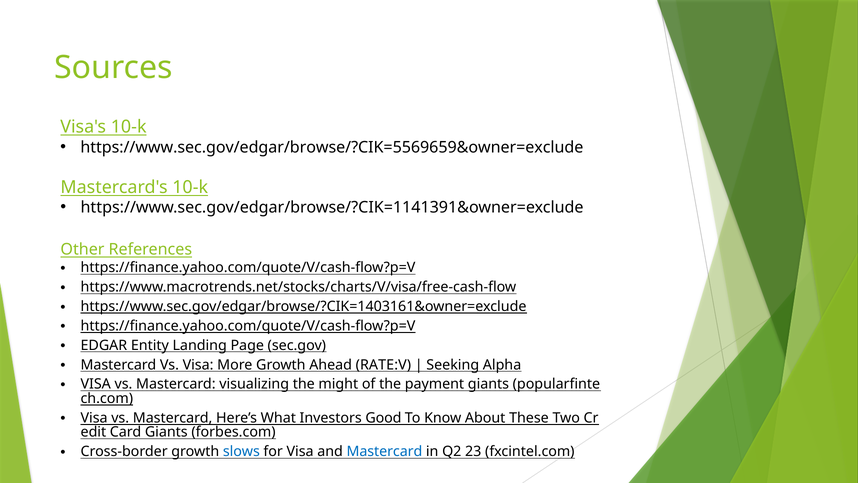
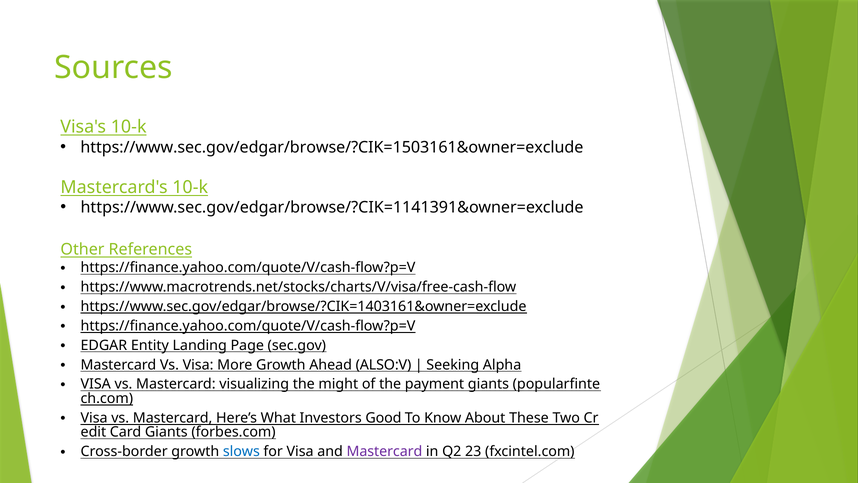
https://www.sec.gov/edgar/browse/?CIK=5569659&owner=exclude: https://www.sec.gov/edgar/browse/?CIK=5569659&owner=exclude -> https://www.sec.gov/edgar/browse/?CIK=1503161&owner=exclude
RATE:V: RATE:V -> ALSO:V
Mastercard at (384, 451) colour: blue -> purple
